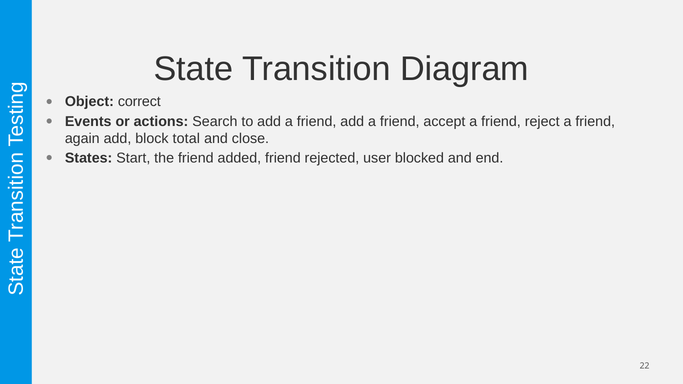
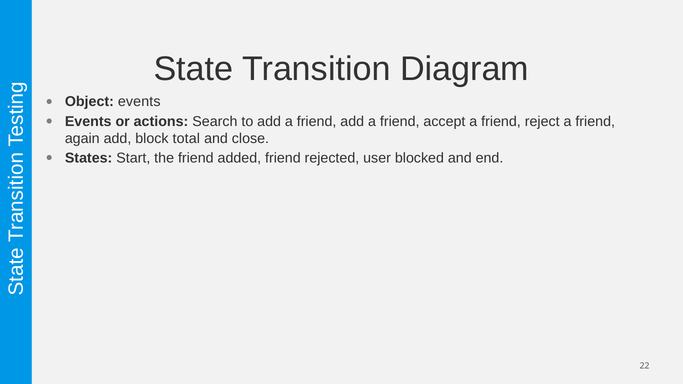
Object correct: correct -> events
